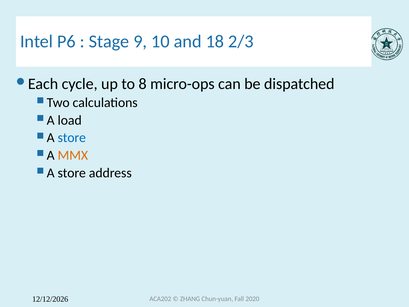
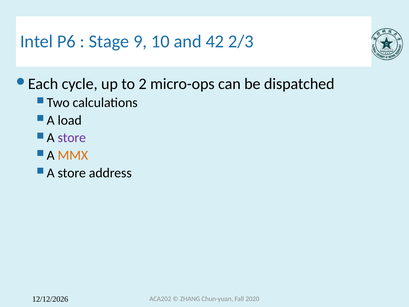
18: 18 -> 42
8: 8 -> 2
store at (72, 138) colour: blue -> purple
